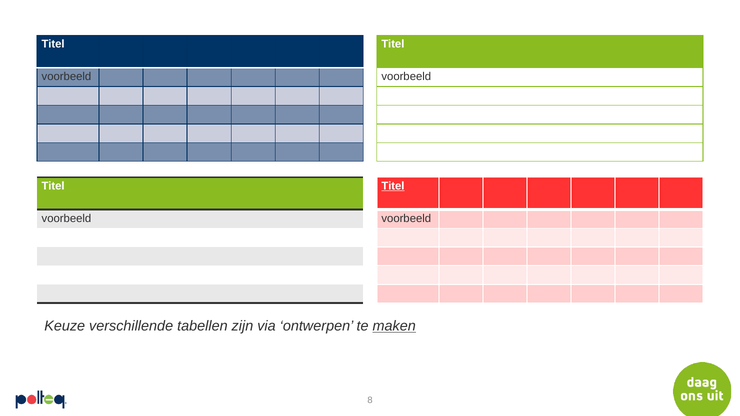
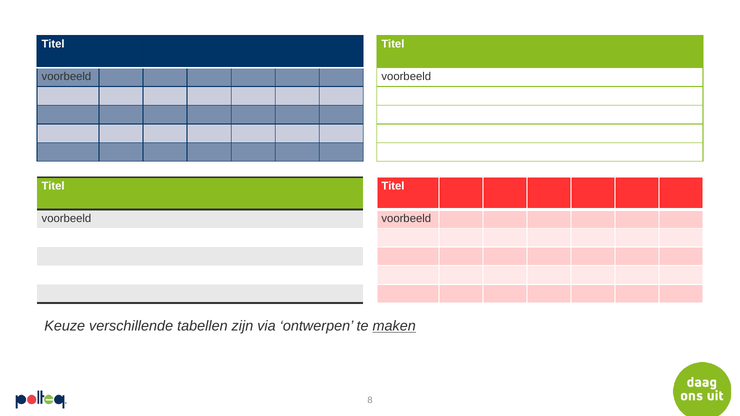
Titel at (393, 186) underline: present -> none
